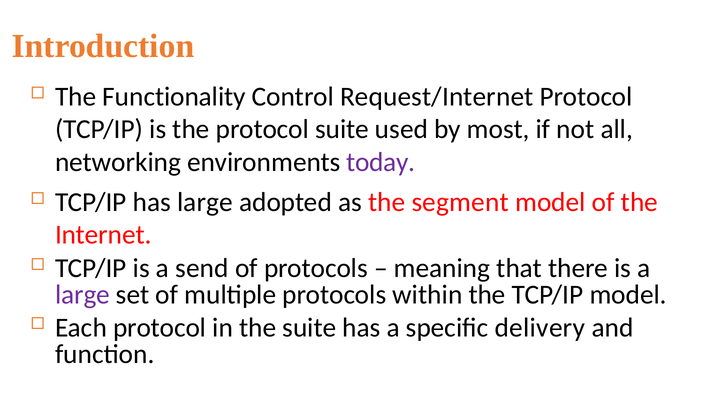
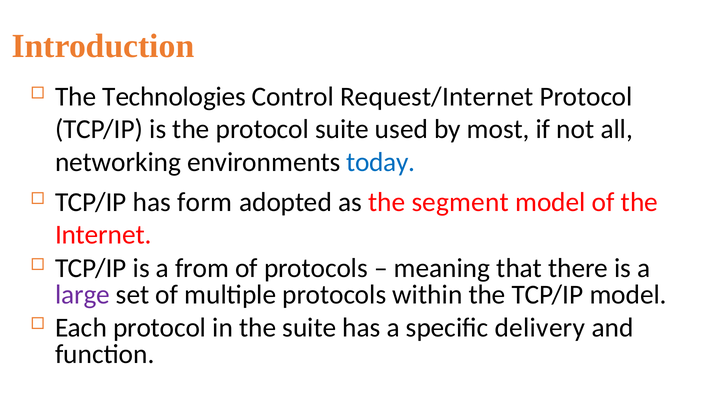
Functionality: Functionality -> Technologies
today colour: purple -> blue
has large: large -> form
send: send -> from
